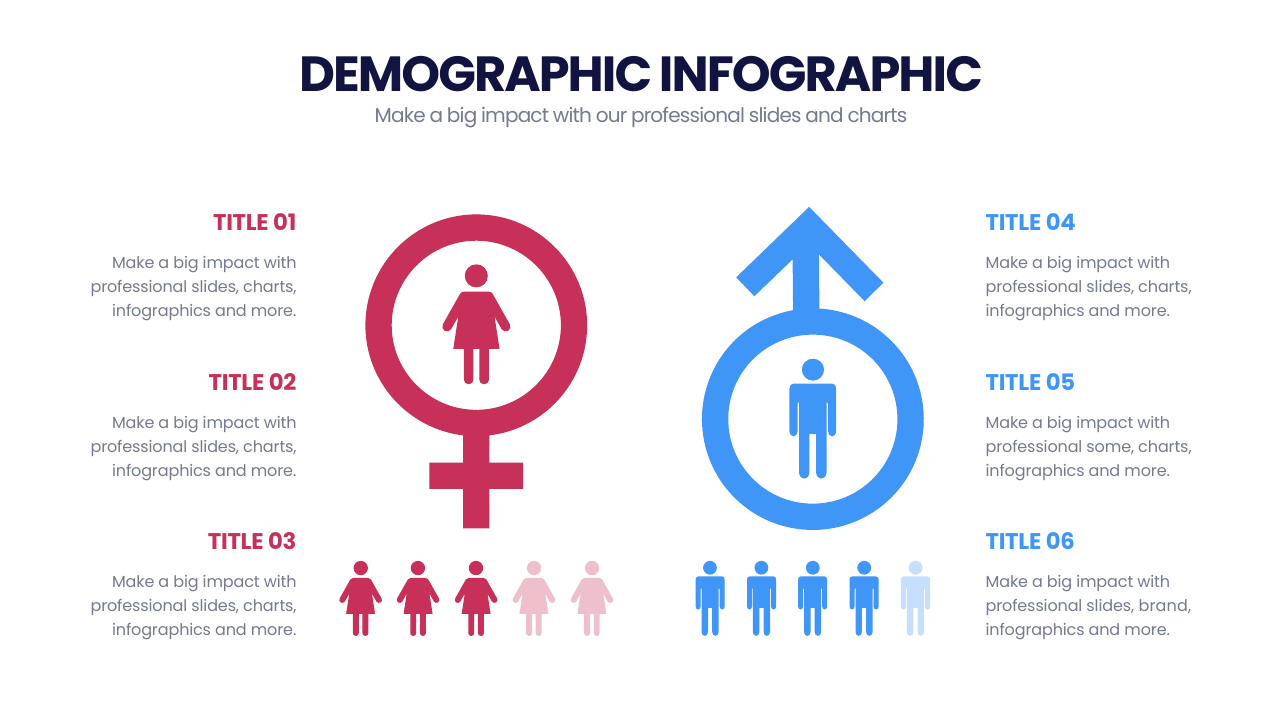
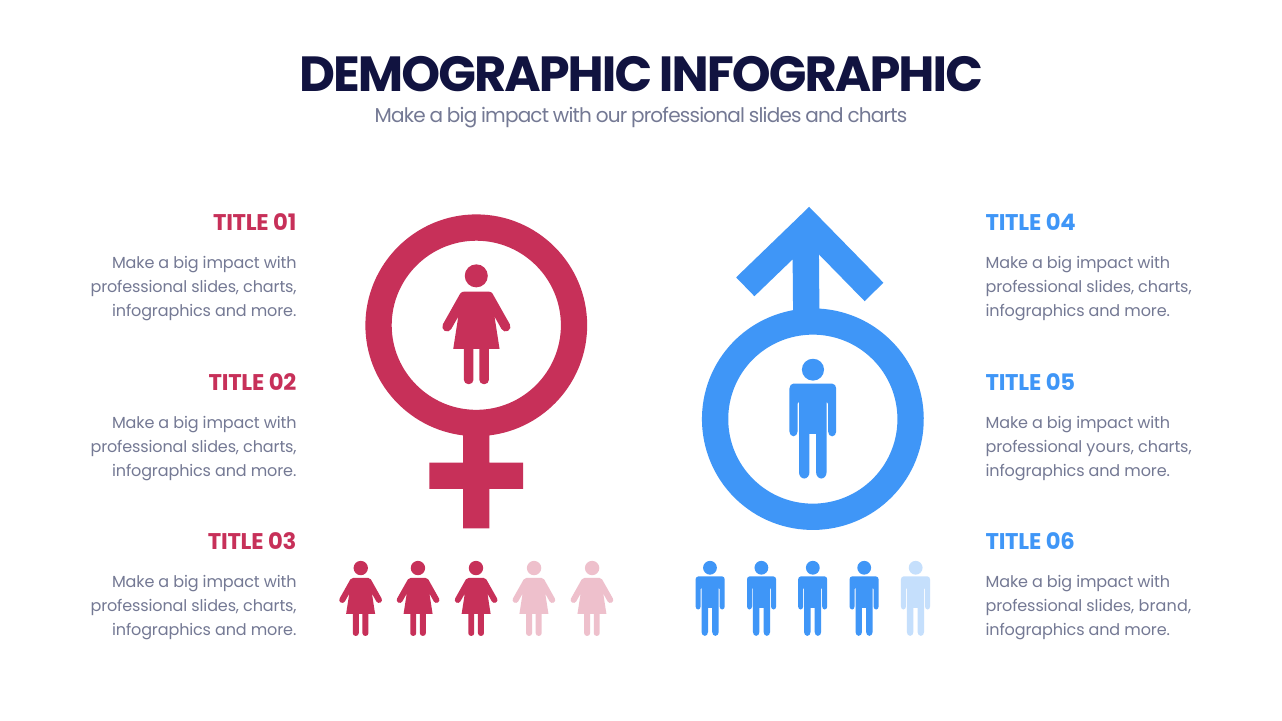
some: some -> yours
